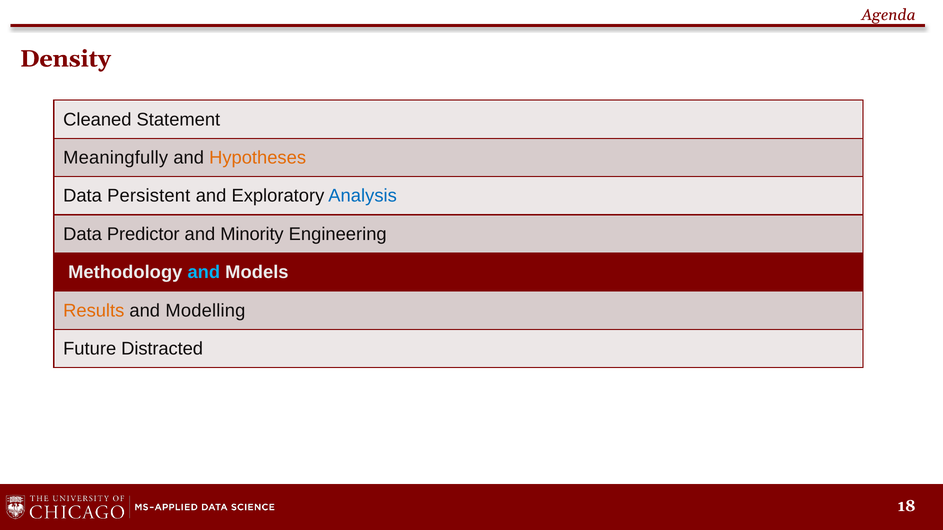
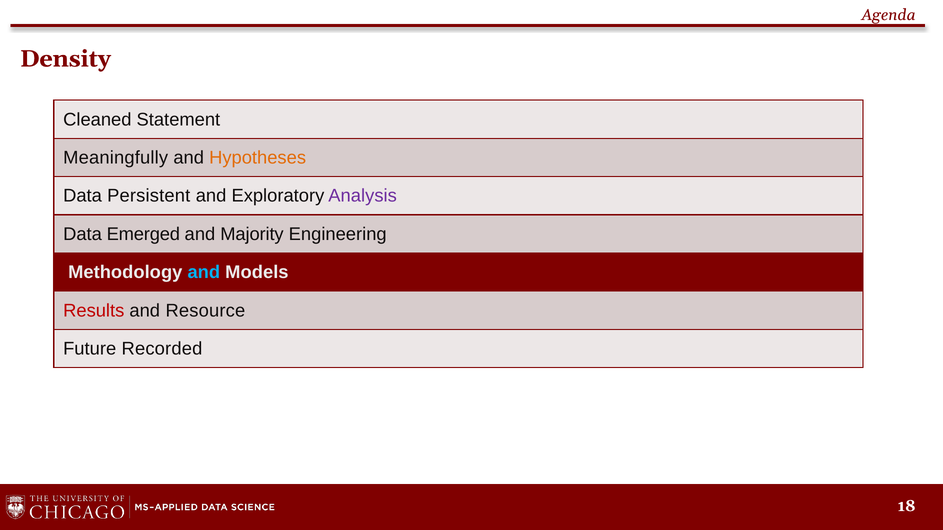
Analysis colour: blue -> purple
Predictor: Predictor -> Emerged
Minority: Minority -> Majority
Results colour: orange -> red
Modelling: Modelling -> Resource
Distracted: Distracted -> Recorded
